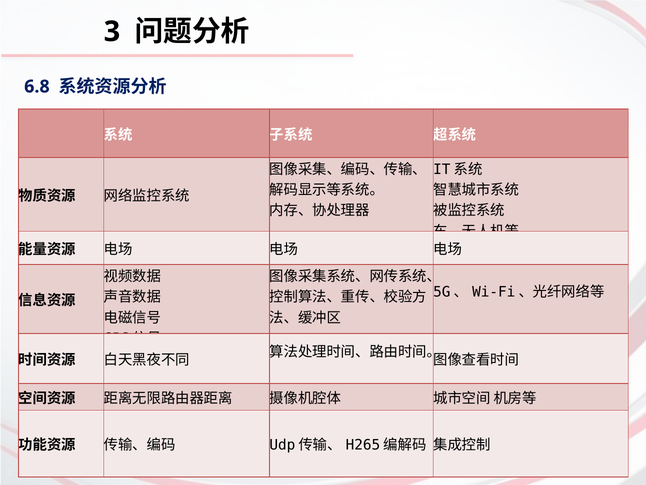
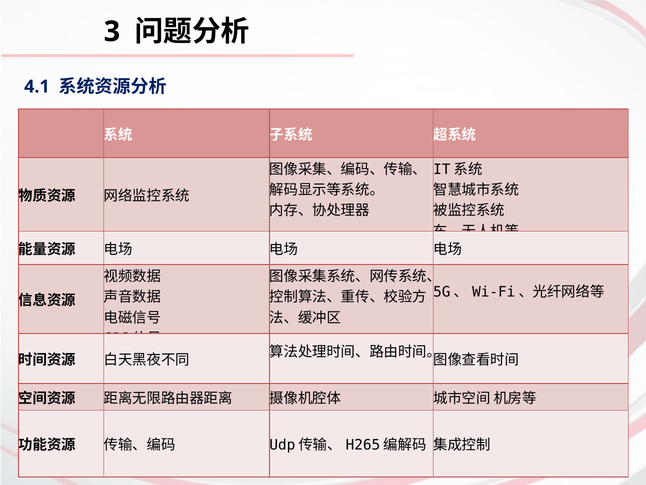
6.8: 6.8 -> 4.1
